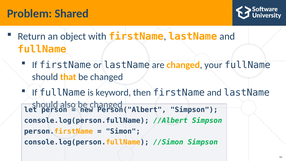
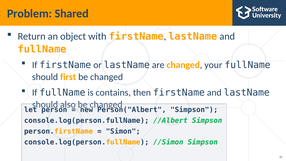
that: that -> first
keyword: keyword -> contains
